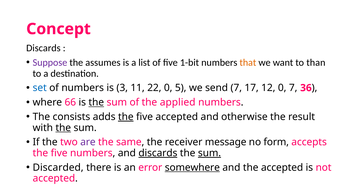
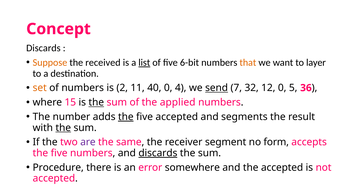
Suppose colour: purple -> orange
assumes: assumes -> received
list underline: none -> present
1-bit: 1-bit -> 6-bit
than: than -> layer
set colour: blue -> orange
3: 3 -> 2
22: 22 -> 40
5: 5 -> 4
send underline: none -> present
17: 17 -> 32
0 7: 7 -> 5
66: 66 -> 15
consists: consists -> number
otherwise: otherwise -> segments
message: message -> segment
sum at (210, 153) underline: present -> none
Discarded: Discarded -> Procedure
somewhere underline: present -> none
